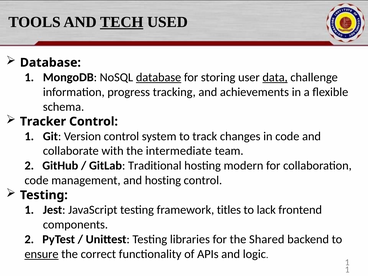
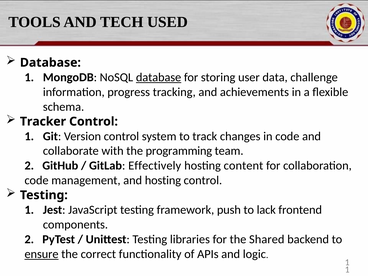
TECH underline: present -> none
data underline: present -> none
intermediate: intermediate -> programming
Traditional: Traditional -> Effectively
modern: modern -> content
titles: titles -> push
